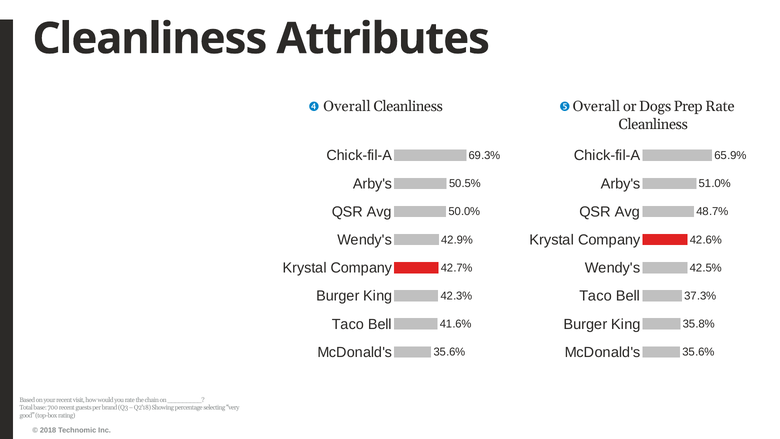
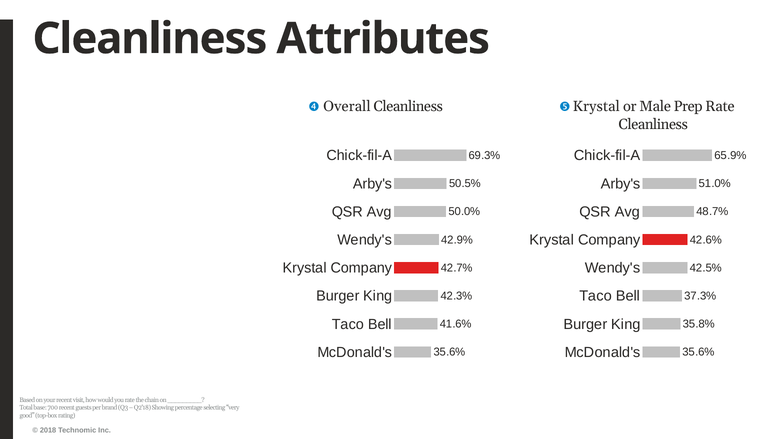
Cleanliness Overall: Overall -> Krystal
Dogs: Dogs -> Male
